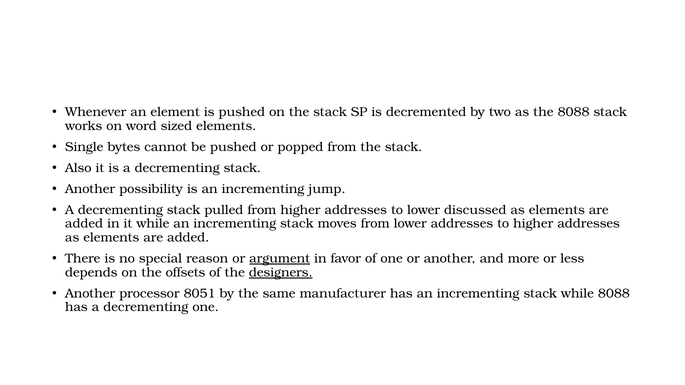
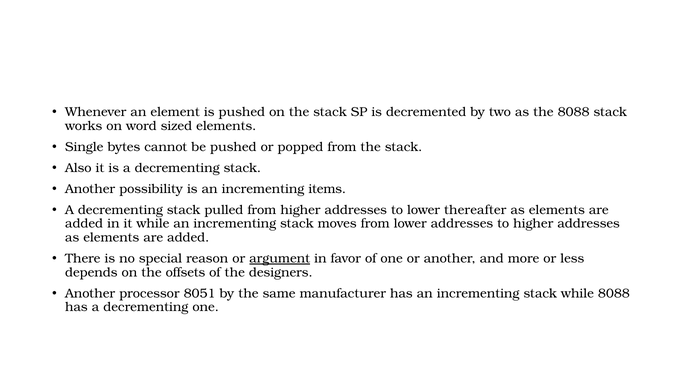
jump: jump -> items
discussed: discussed -> thereafter
designers underline: present -> none
